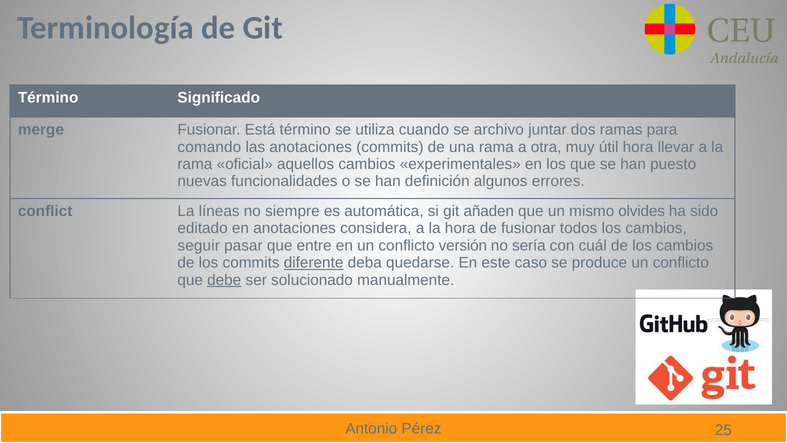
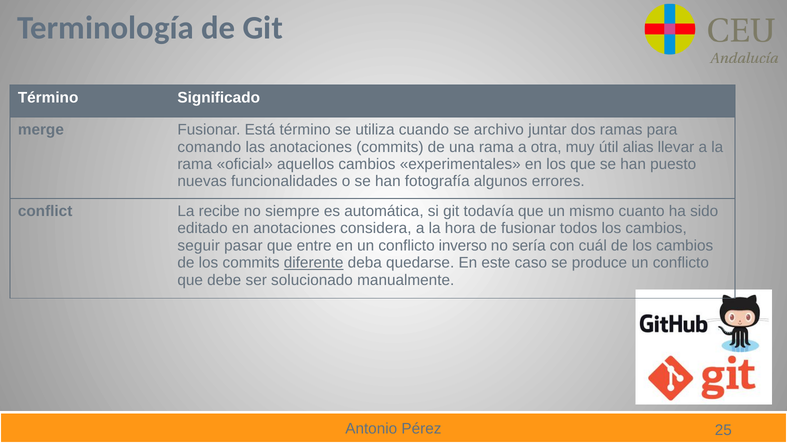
útil hora: hora -> alias
definición: definición -> fotografía
líneas: líneas -> recibe
añaden: añaden -> todavía
olvides: olvides -> cuanto
versión: versión -> inverso
debe underline: present -> none
